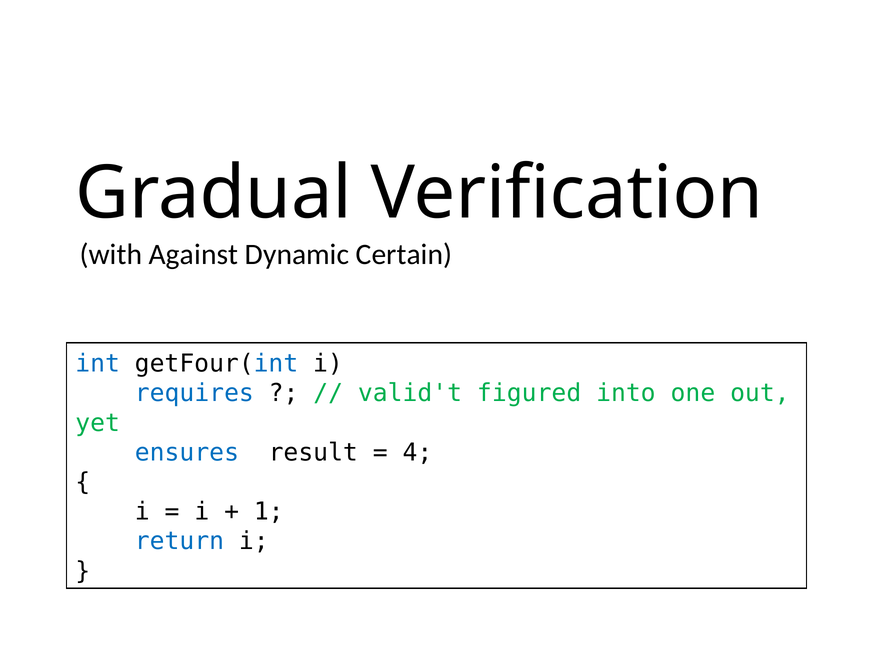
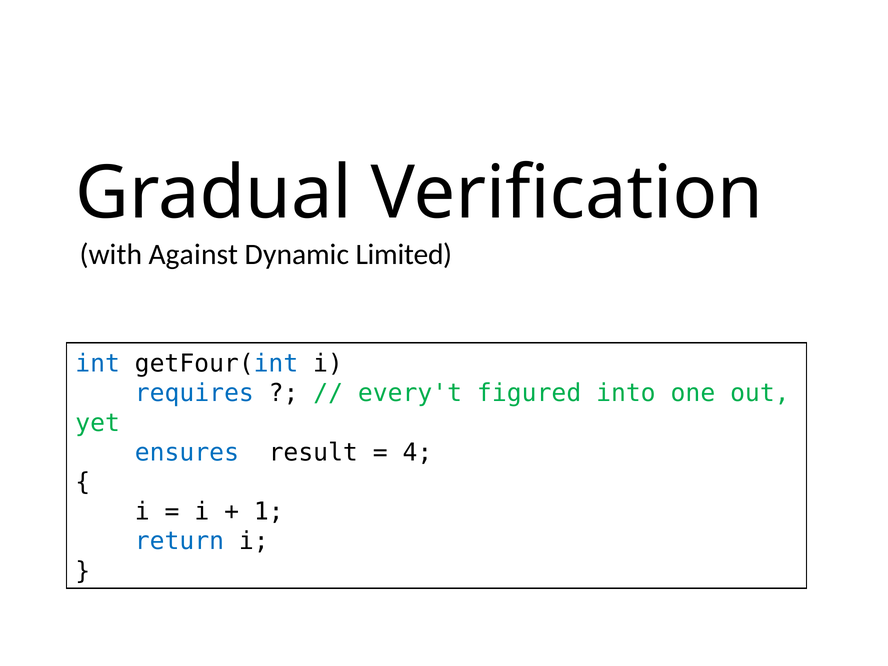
Certain: Certain -> Limited
valid't: valid't -> every't
